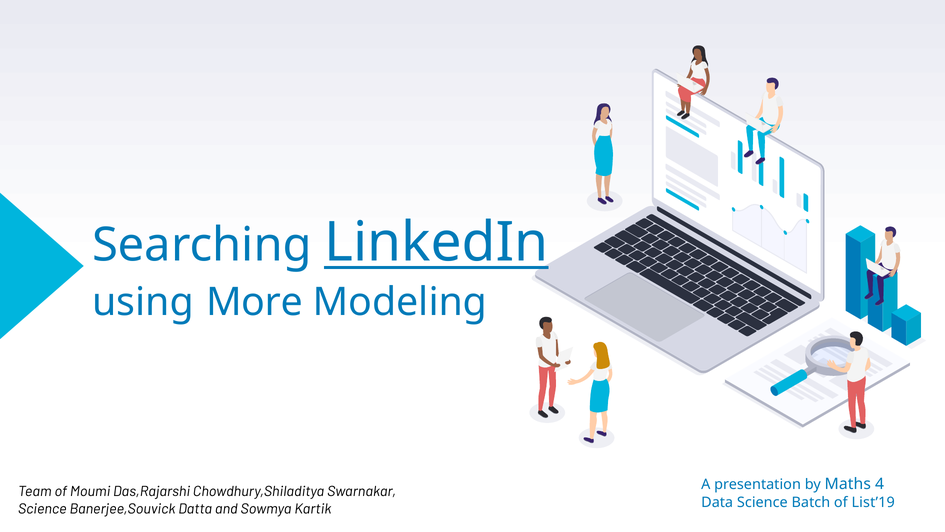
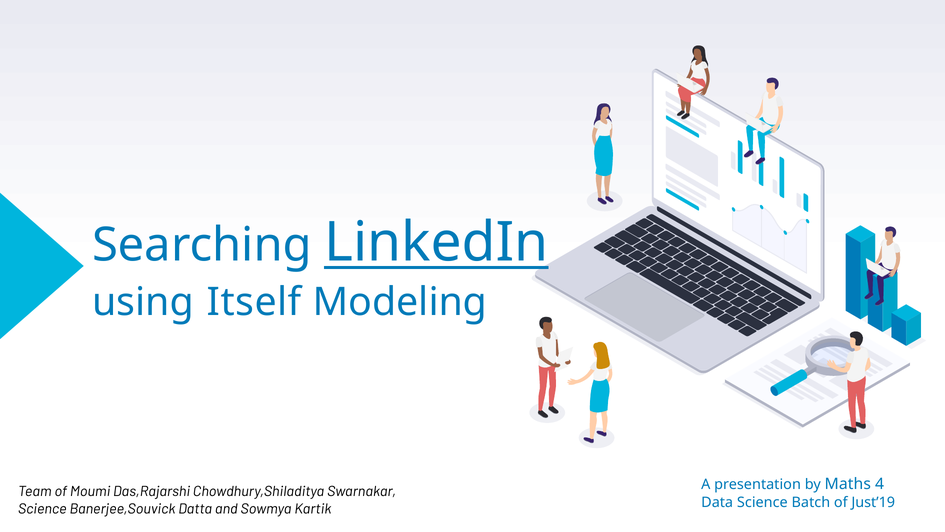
More: More -> Itself
List’19: List’19 -> Just’19
